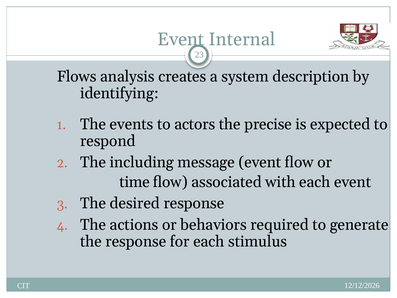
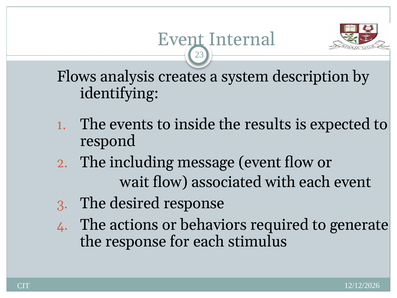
actors: actors -> inside
precise: precise -> results
time: time -> wait
